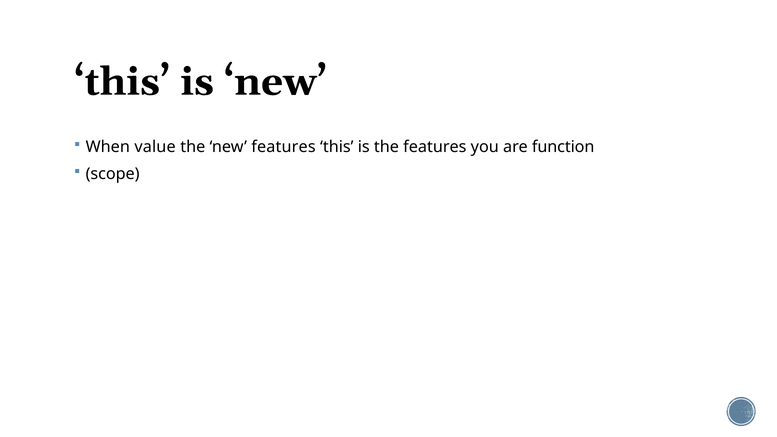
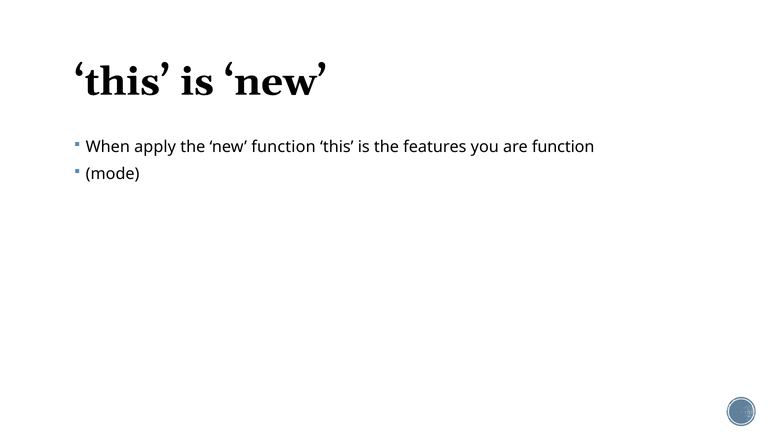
value: value -> apply
new features: features -> function
scope: scope -> mode
